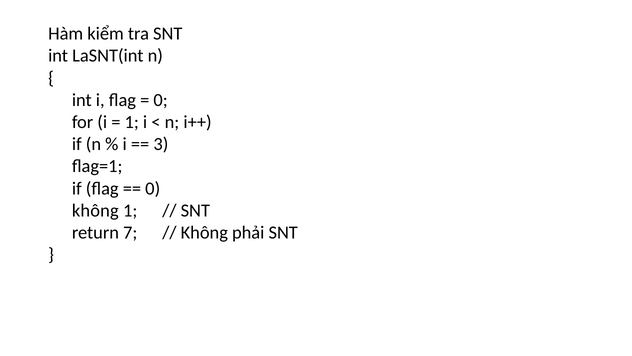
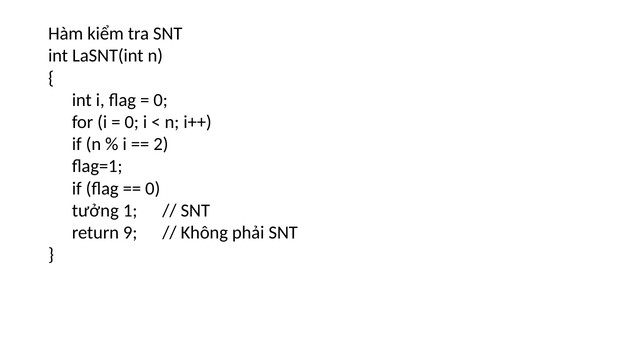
1 at (132, 122): 1 -> 0
3: 3 -> 2
không at (95, 210): không -> tưởng
7: 7 -> 9
